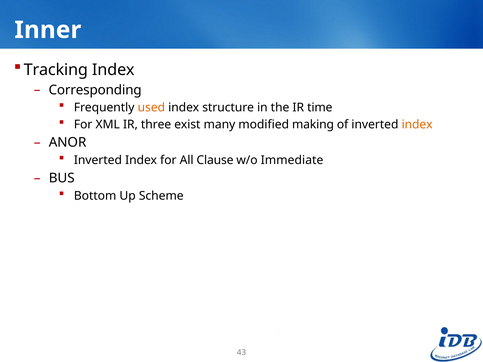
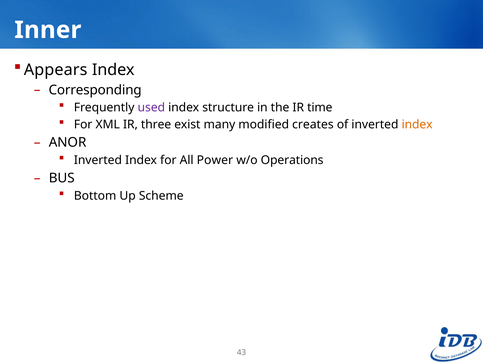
Tracking: Tracking -> Appears
used colour: orange -> purple
making: making -> creates
Clause: Clause -> Power
Immediate: Immediate -> Operations
